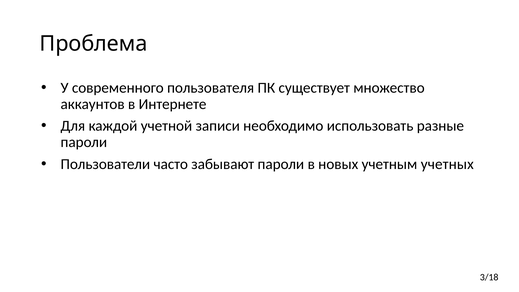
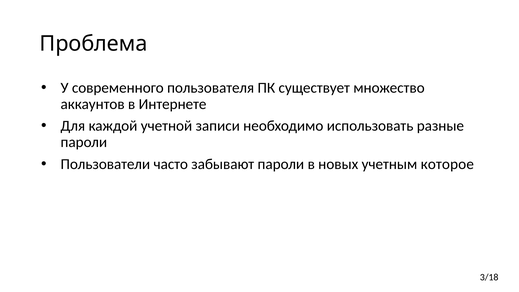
учетных: учетных -> которое
